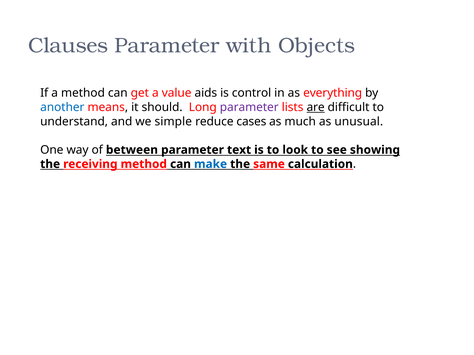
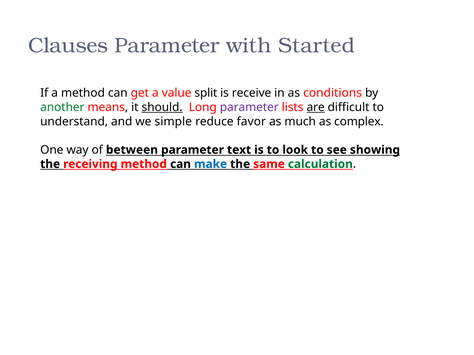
Objects: Objects -> Started
aids: aids -> split
control: control -> receive
everything: everything -> conditions
another colour: blue -> green
should underline: none -> present
cases: cases -> favor
unusual: unusual -> complex
calculation colour: black -> green
